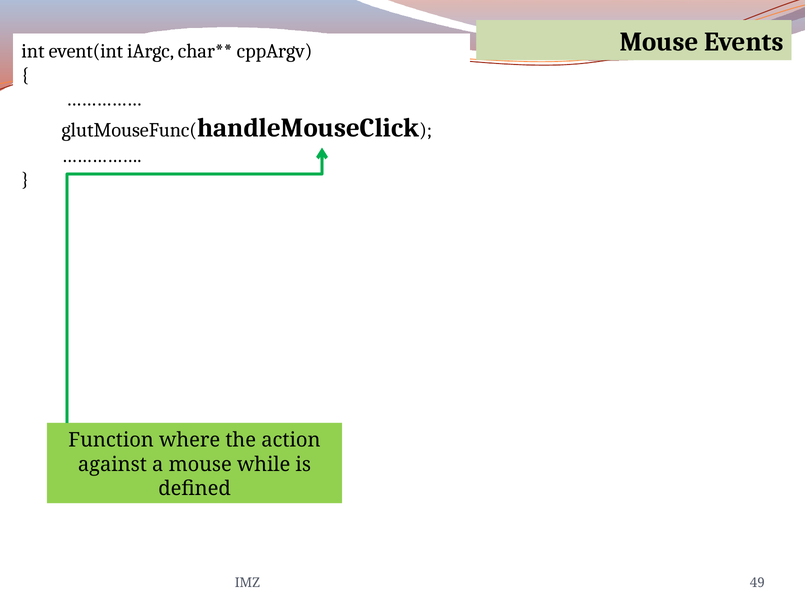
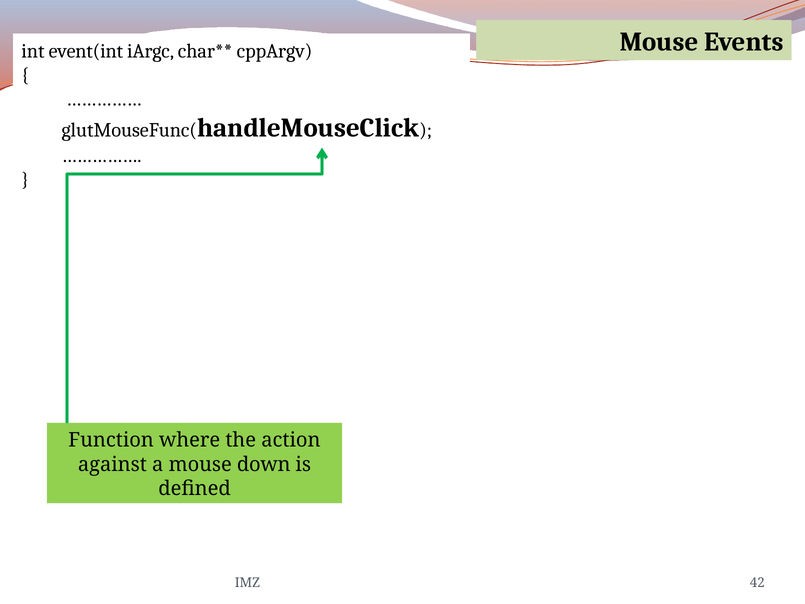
while: while -> down
49: 49 -> 42
